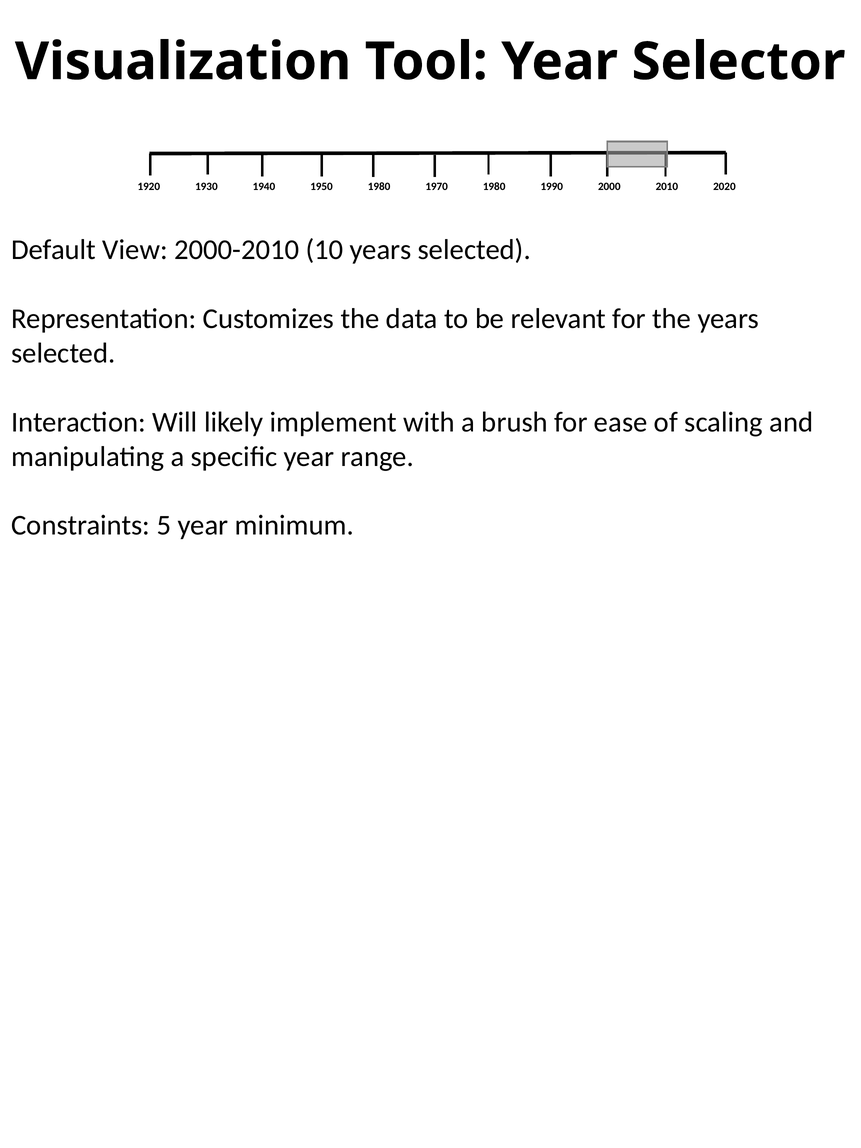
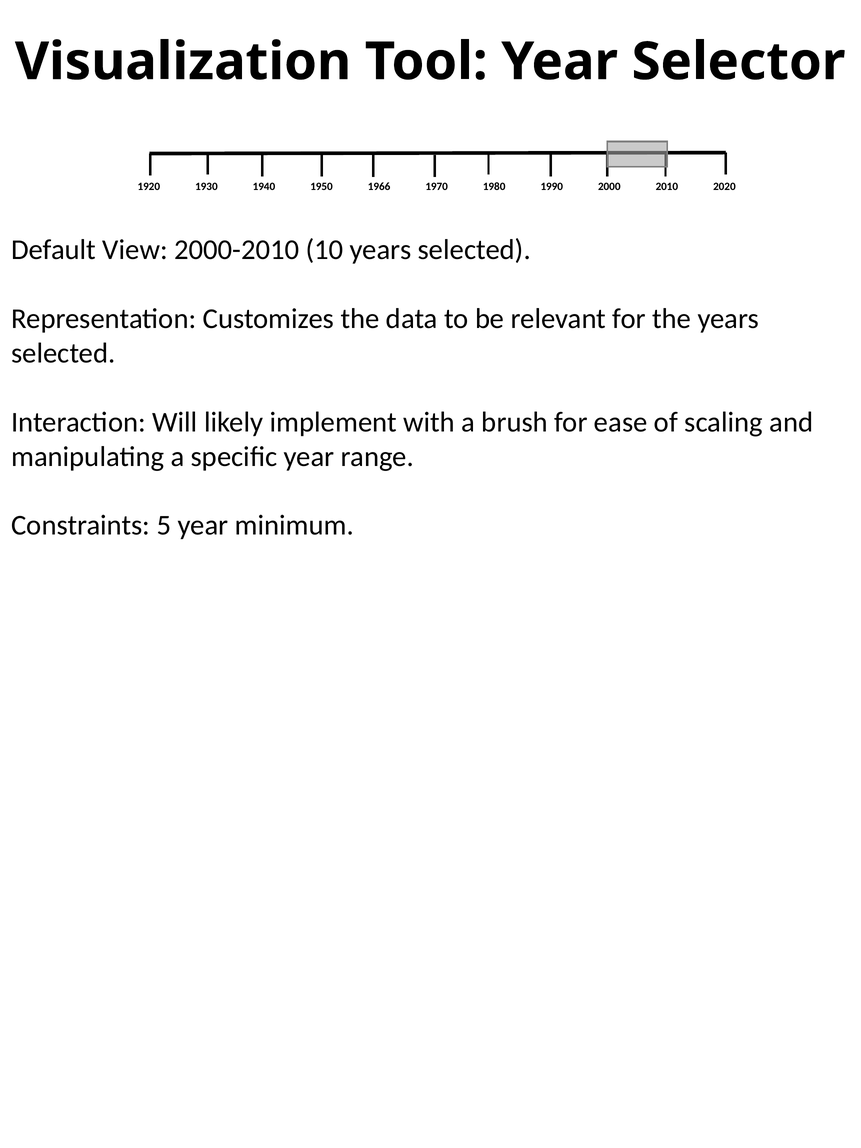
1980 at (379, 187): 1980 -> 1966
